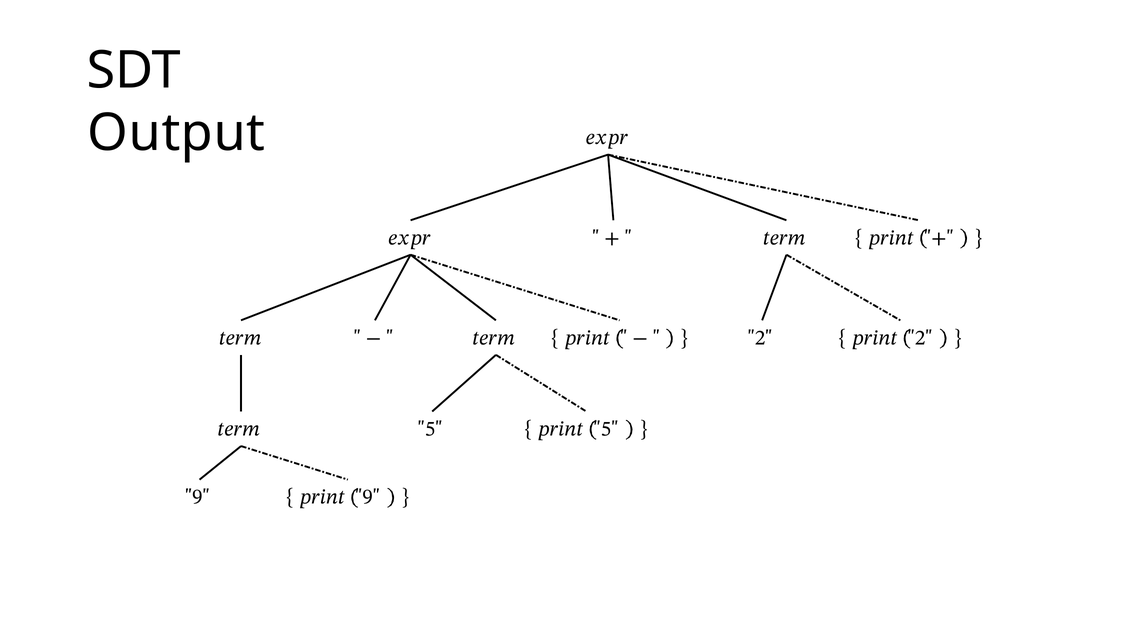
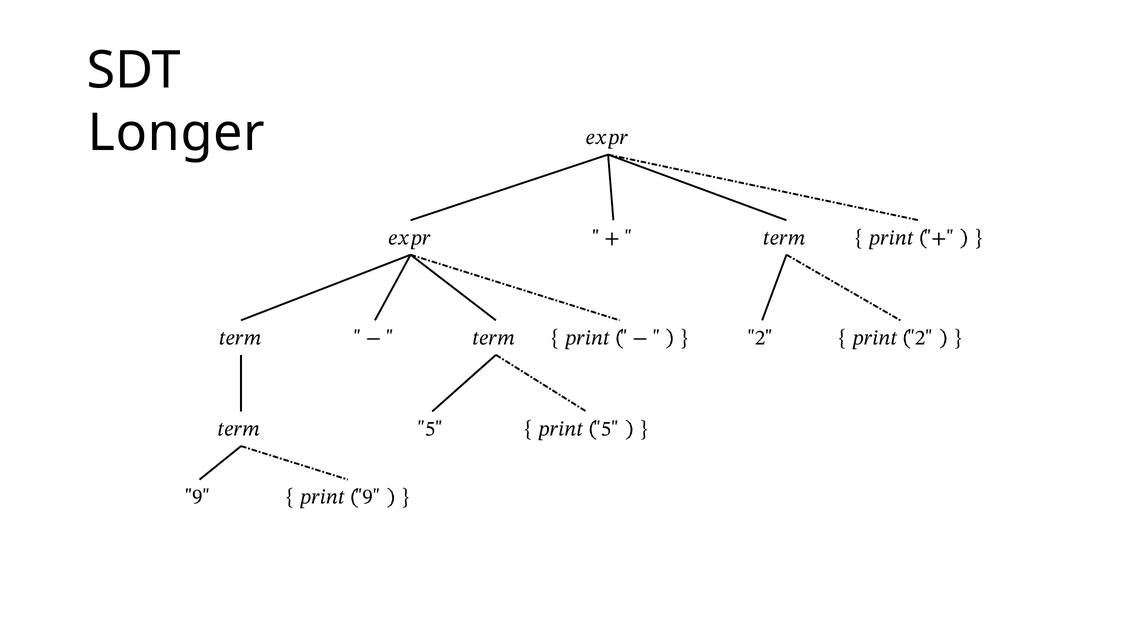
Output: Output -> Longer
